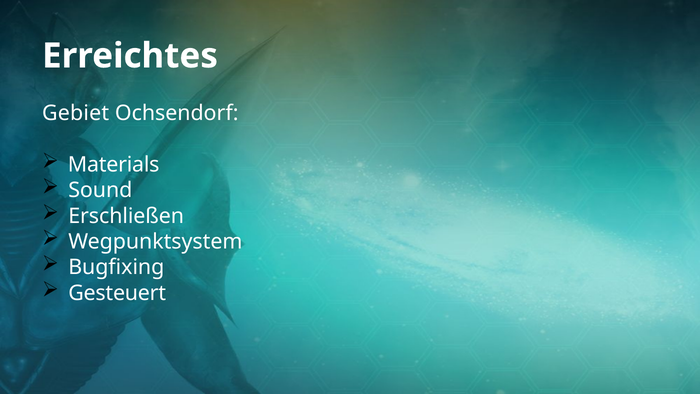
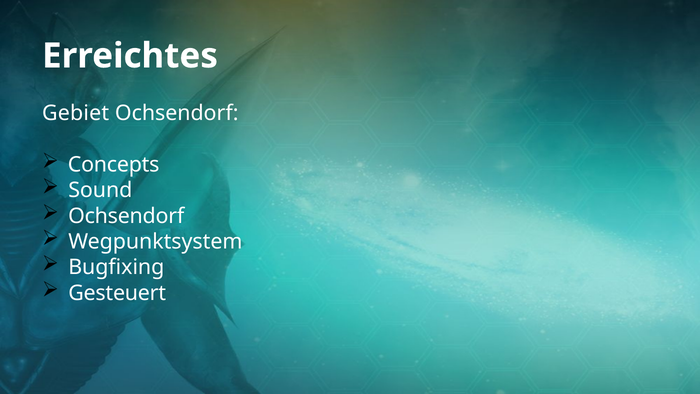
Materials: Materials -> Concepts
Erschließen at (126, 216): Erschließen -> Ochsendorf
